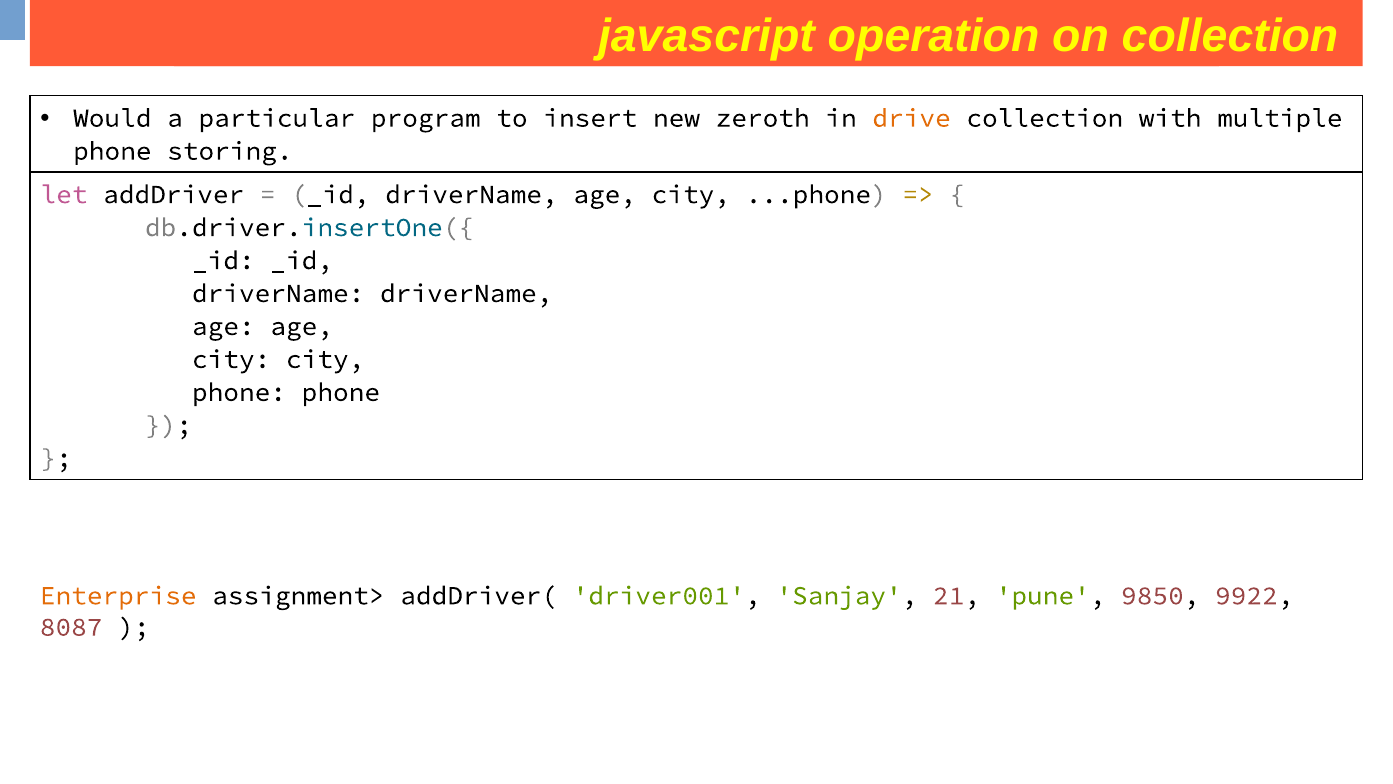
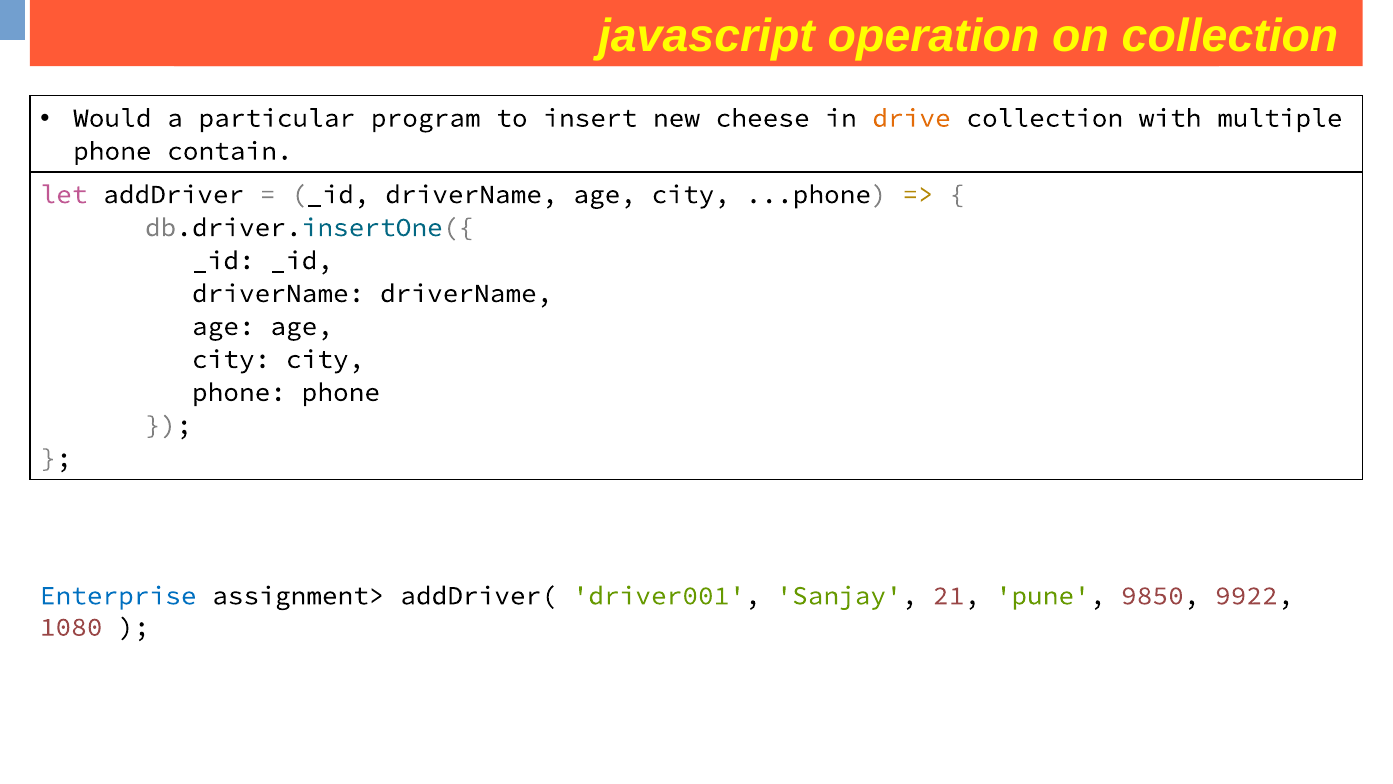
zeroth: zeroth -> cheese
storing: storing -> contain
Enterprise colour: orange -> blue
8087: 8087 -> 1080
